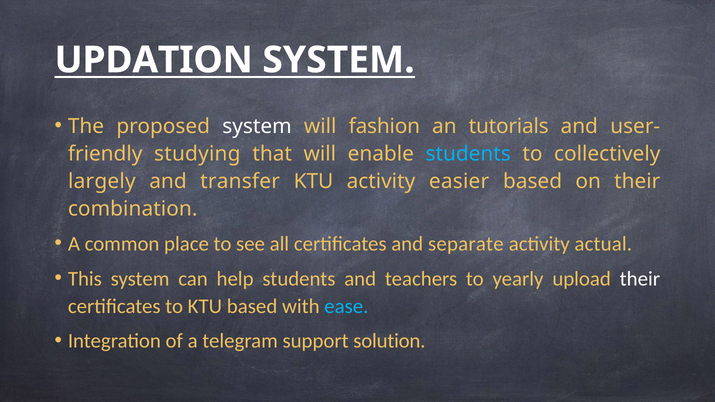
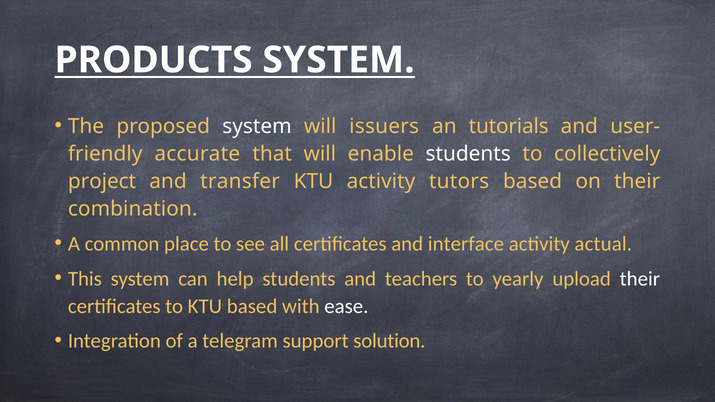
UPDATION: UPDATION -> PRODUCTS
fashion: fashion -> issuers
studying: studying -> accurate
students at (468, 154) colour: light blue -> white
largely: largely -> project
easier: easier -> tutors
separate: separate -> interface
ease colour: light blue -> white
